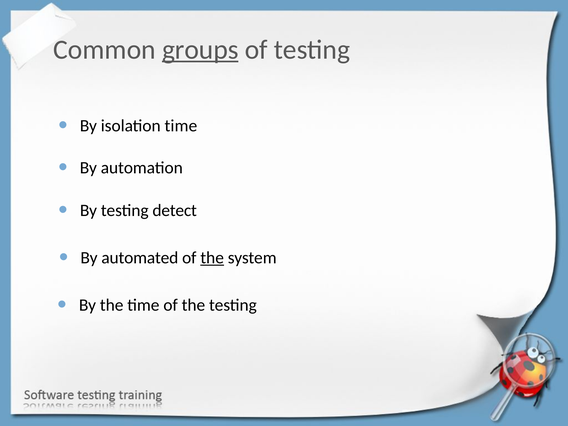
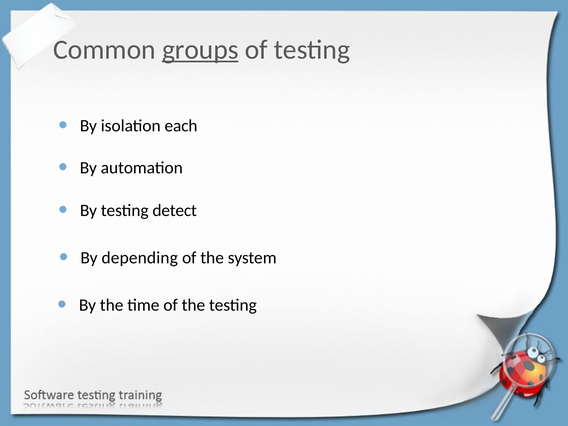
isolation time: time -> each
automated: automated -> depending
the at (212, 258) underline: present -> none
